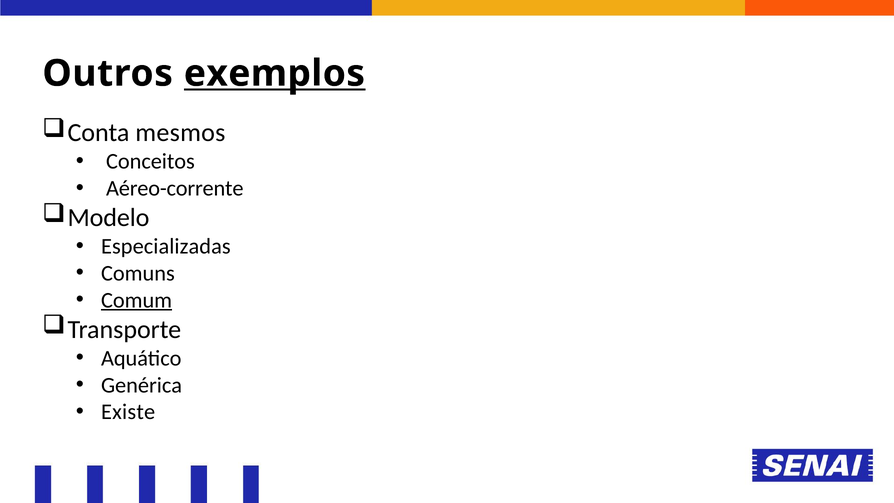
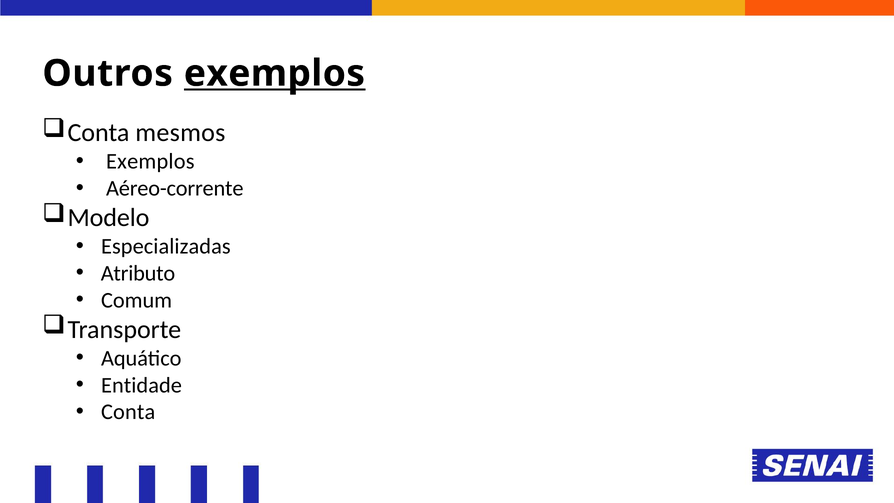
Conceitos at (150, 162): Conceitos -> Exemplos
Comuns: Comuns -> Atributo
Comum underline: present -> none
Genérica: Genérica -> Entidade
Existe at (128, 412): Existe -> Conta
